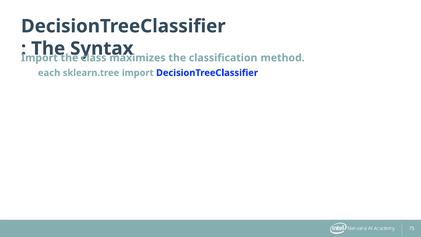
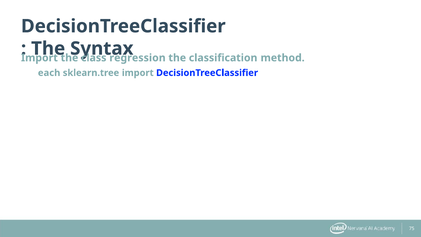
maximizes: maximizes -> regression
